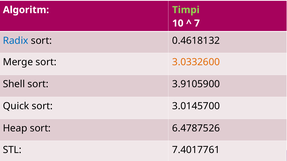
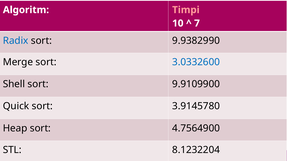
Timpi colour: light green -> pink
0.4618132: 0.4618132 -> 9.9382990
3.0332600 colour: orange -> blue
3.9105900: 3.9105900 -> 9.9109900
3.0145700: 3.0145700 -> 3.9145780
6.4787526: 6.4787526 -> 4.7564900
7.4017761: 7.4017761 -> 8.1232204
